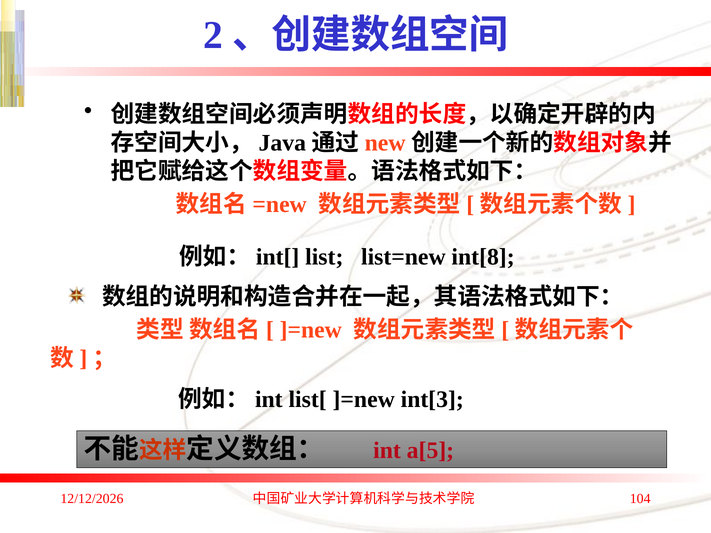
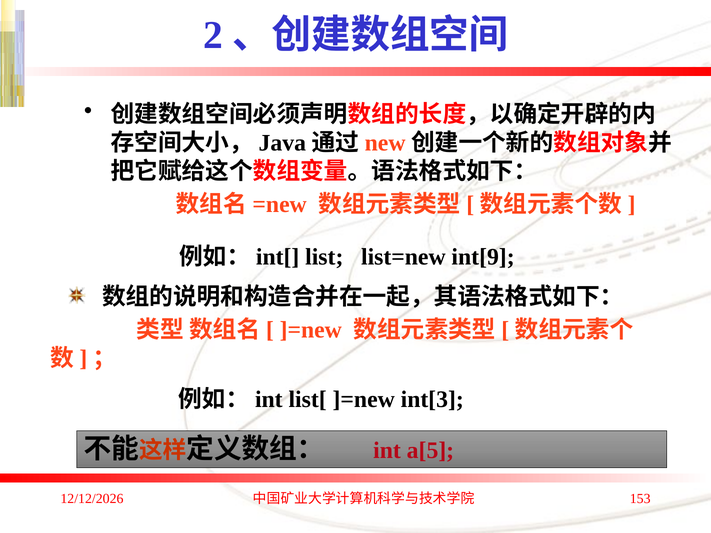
int[8: int[8 -> int[9
104: 104 -> 153
